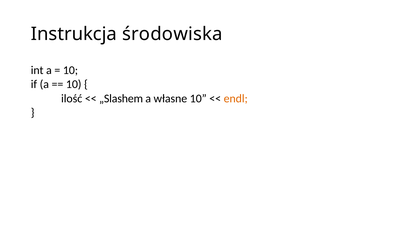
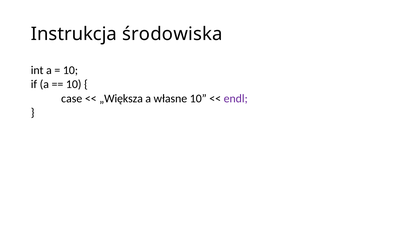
ilość: ilość -> case
„Slashem: „Slashem -> „Większa
endl colour: orange -> purple
